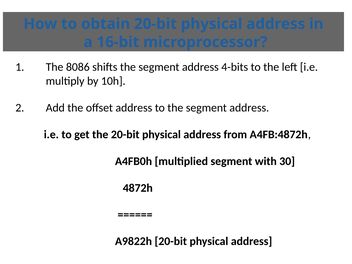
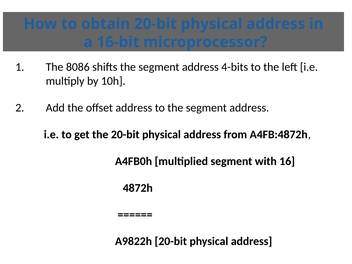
30: 30 -> 16
